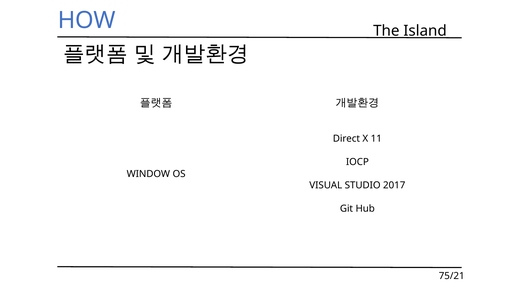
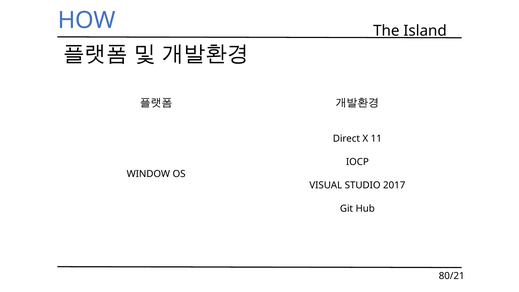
75/21: 75/21 -> 80/21
